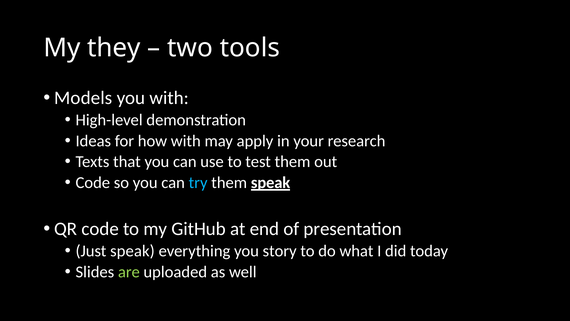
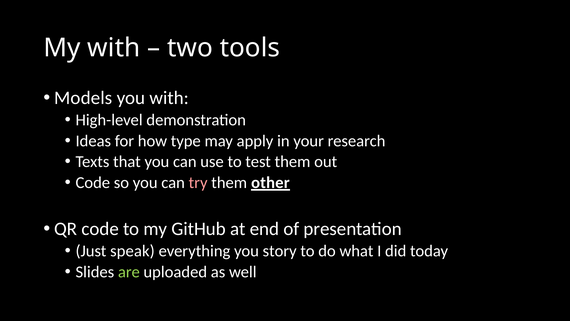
My they: they -> with
how with: with -> type
try colour: light blue -> pink
them speak: speak -> other
